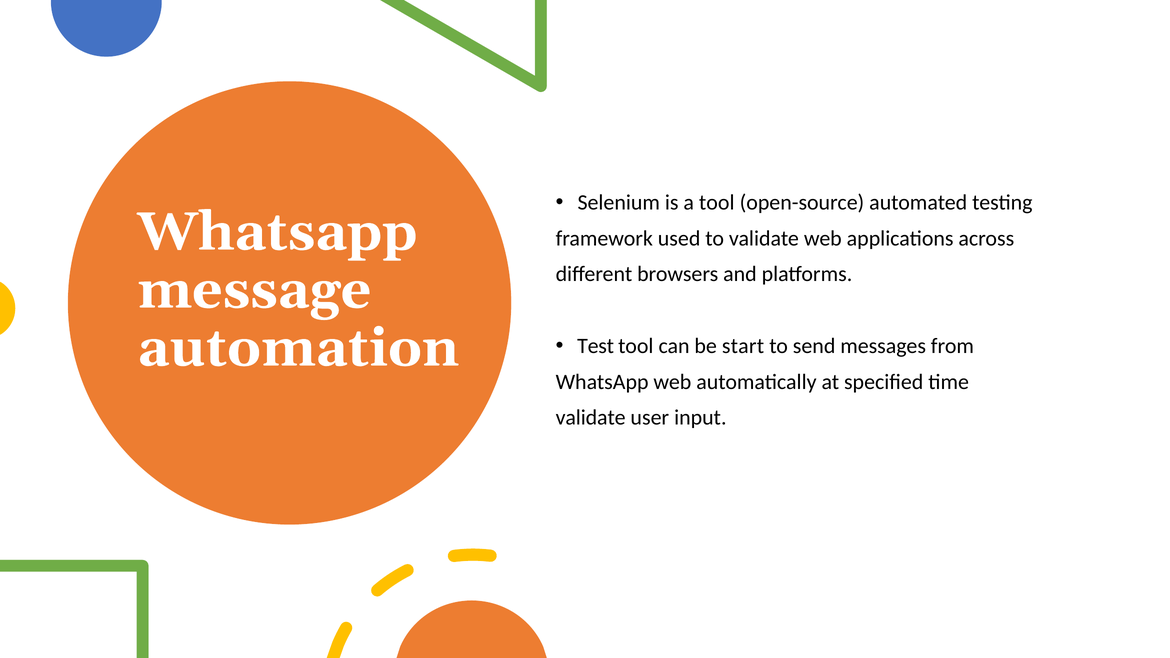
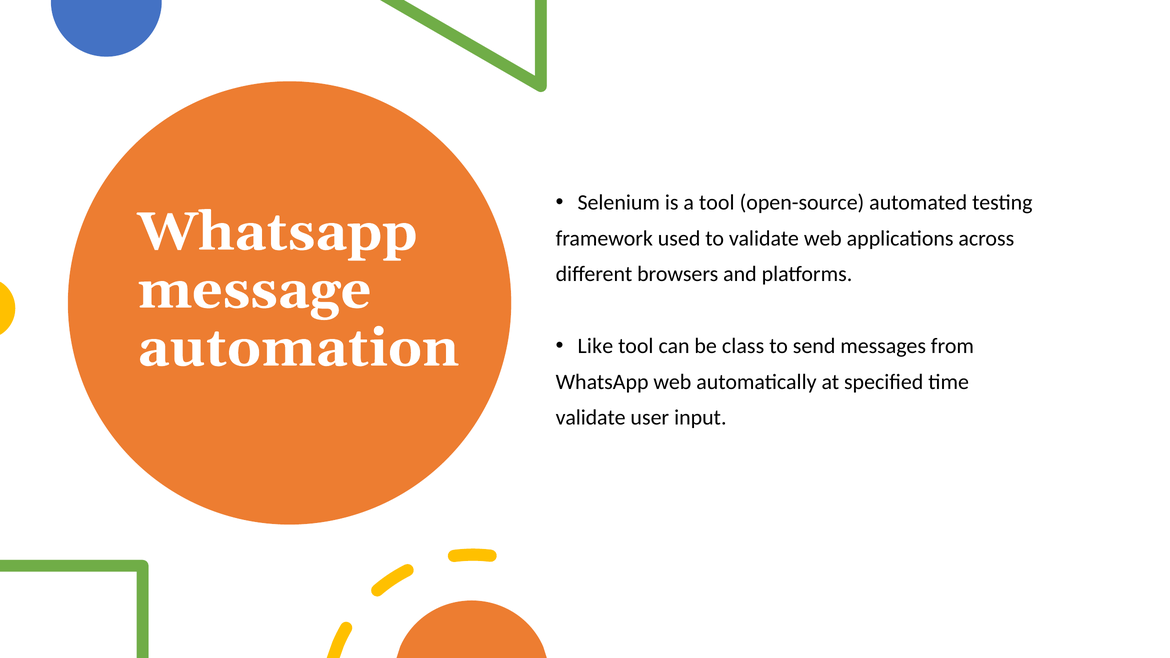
Test: Test -> Like
start: start -> class
